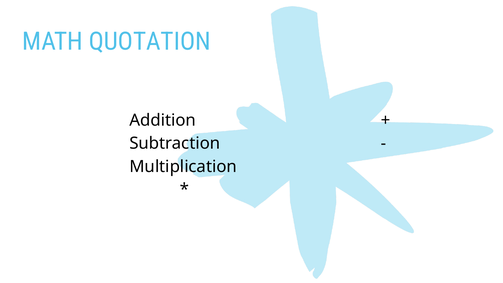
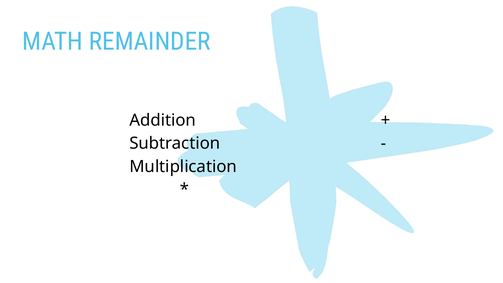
QUOTATION: QUOTATION -> REMAINDER
